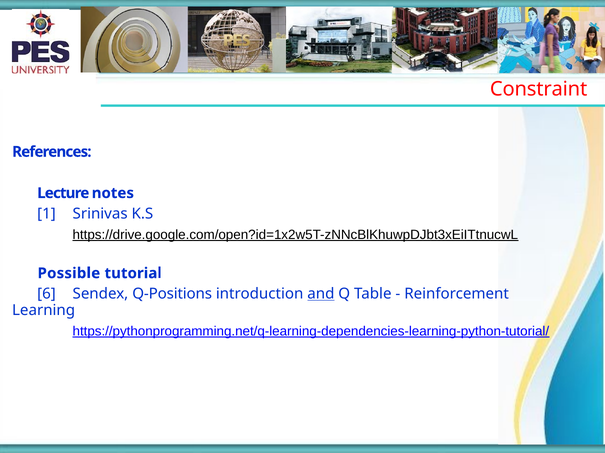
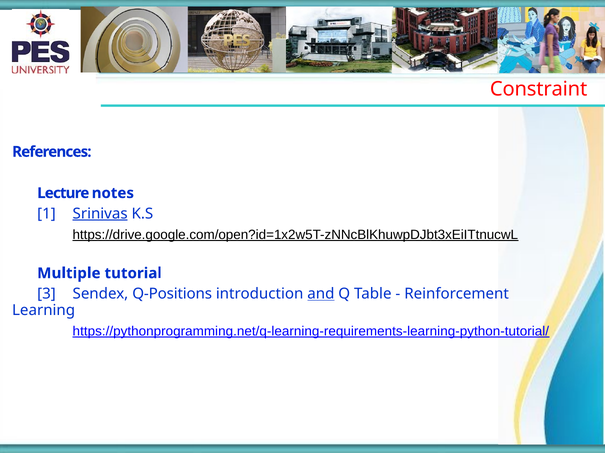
Srinivas underline: none -> present
Possible: Possible -> Multiple
6: 6 -> 3
https://pythonprogramming.net/q-learning-dependencies-learning-python-tutorial/: https://pythonprogramming.net/q-learning-dependencies-learning-python-tutorial/ -> https://pythonprogramming.net/q-learning-requirements-learning-python-tutorial/
